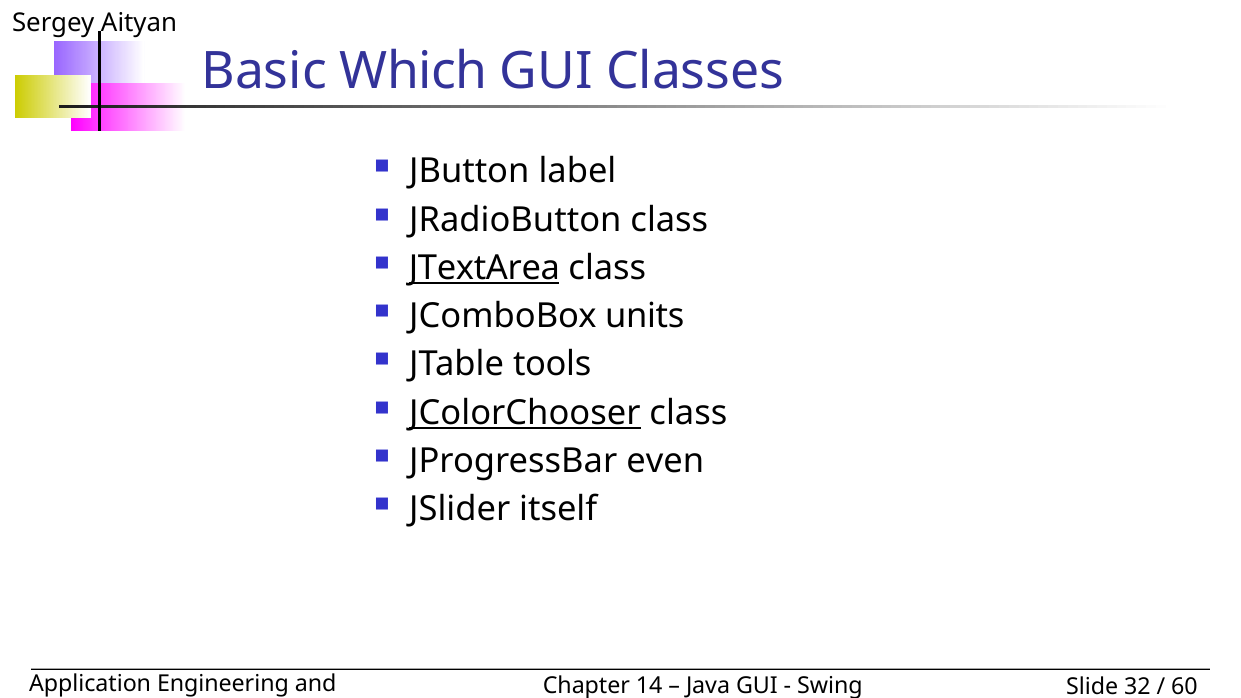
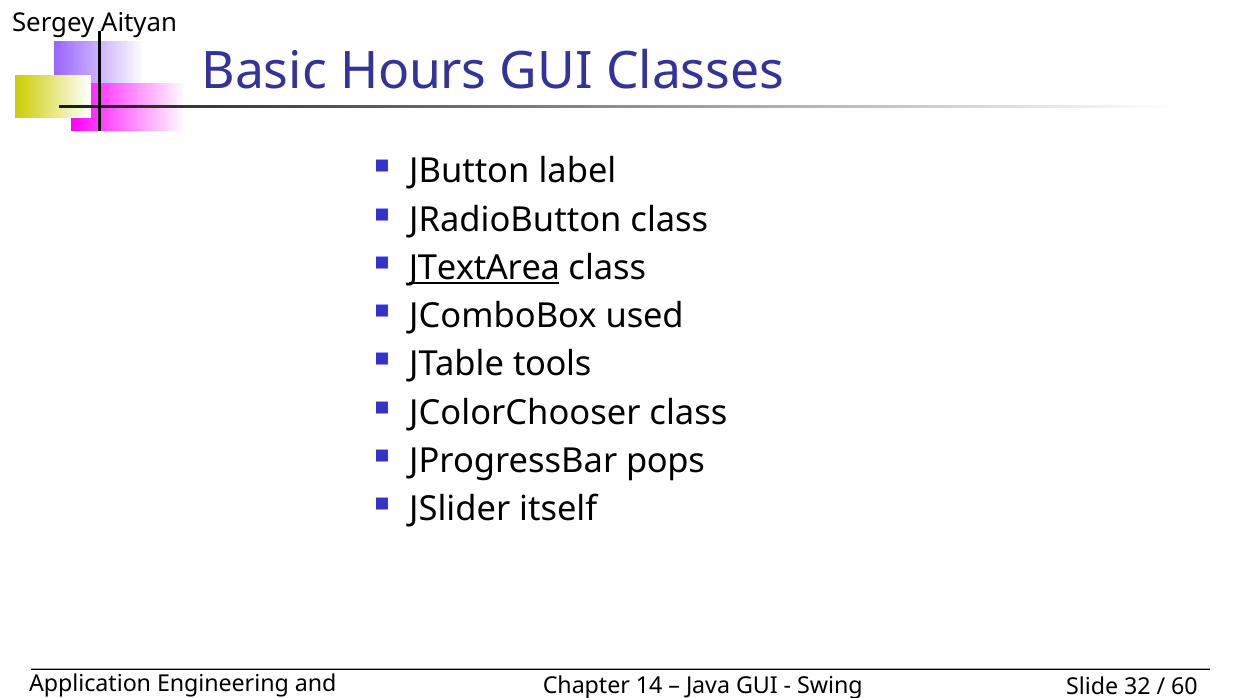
Which: Which -> Hours
units: units -> used
JColorChooser underline: present -> none
even: even -> pops
